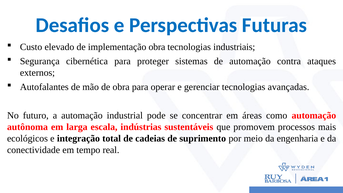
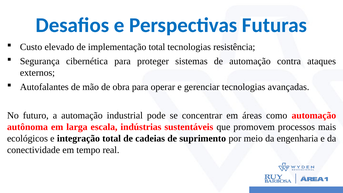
implementação obra: obra -> total
industriais: industriais -> resistência
